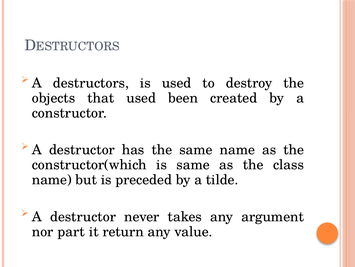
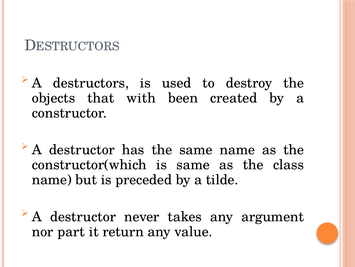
that used: used -> with
